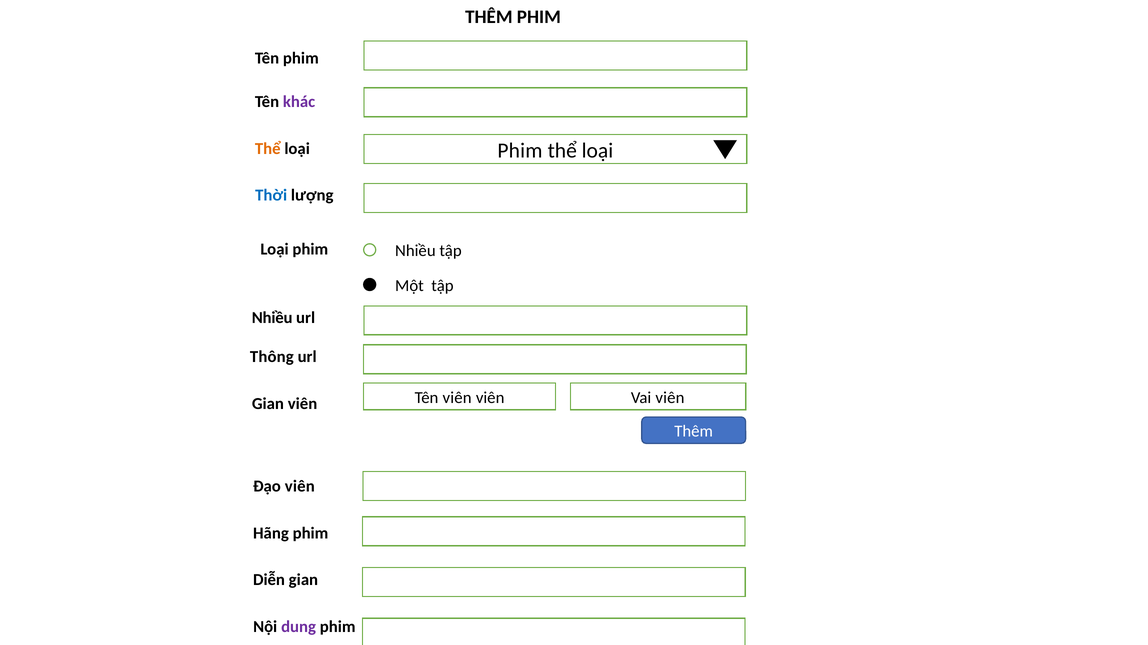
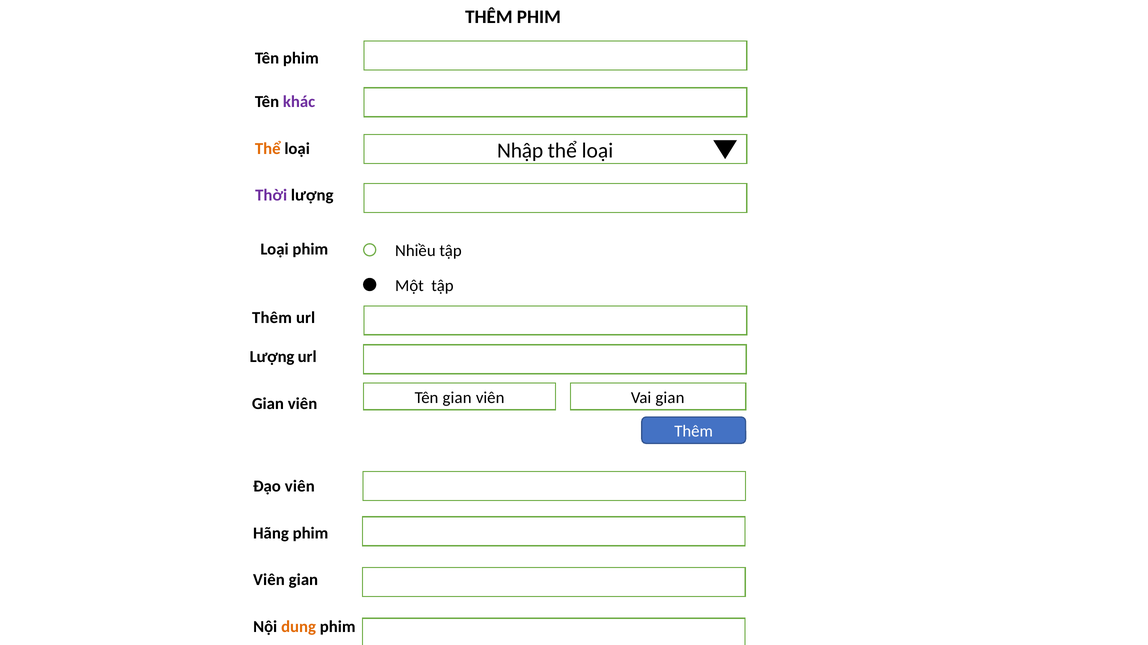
Phim at (520, 151): Phim -> Nhập
Thời colour: blue -> purple
Nhiều at (272, 318): Nhiều -> Thêm
Thông at (272, 357): Thông -> Lượng
Tên viên: viên -> gian
Vai viên: viên -> gian
Diễn at (269, 581): Diễn -> Viên
dung colour: purple -> orange
